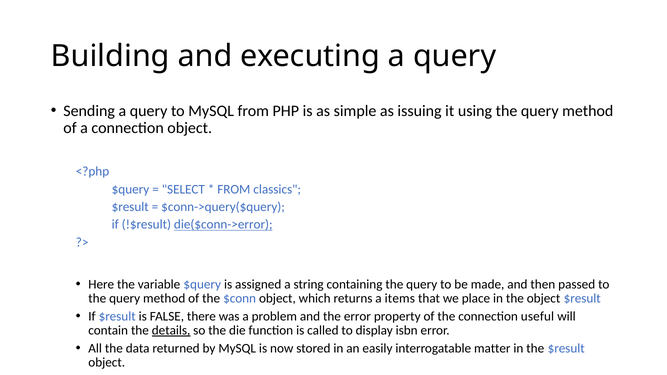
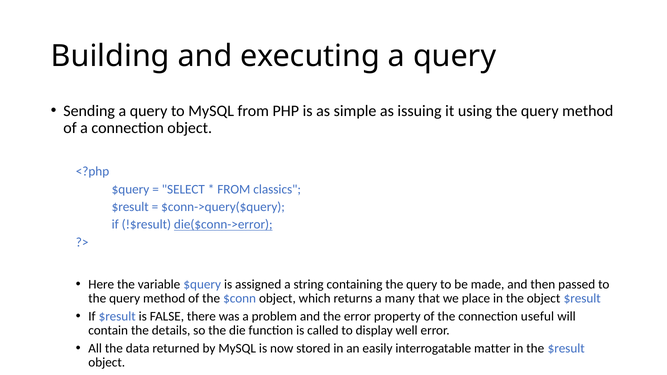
items: items -> many
details underline: present -> none
isbn: isbn -> well
